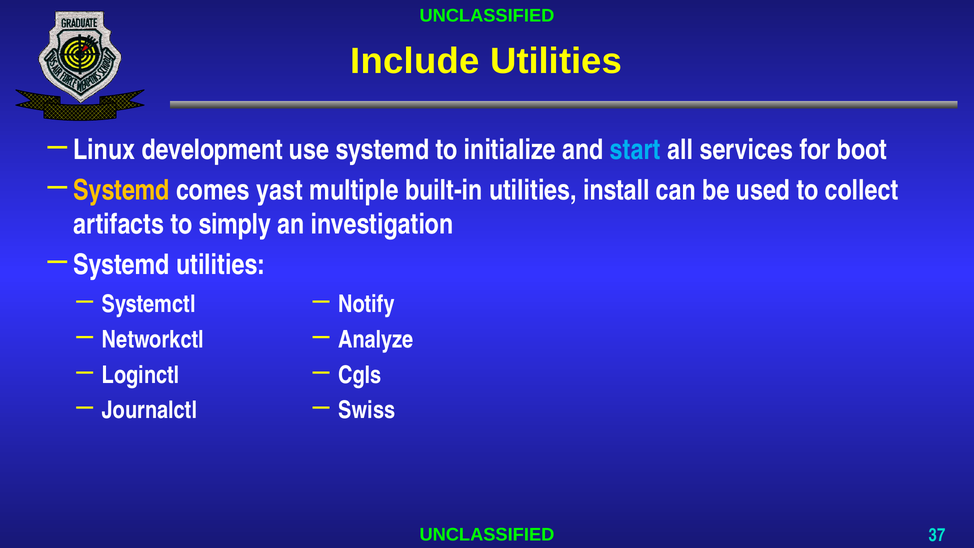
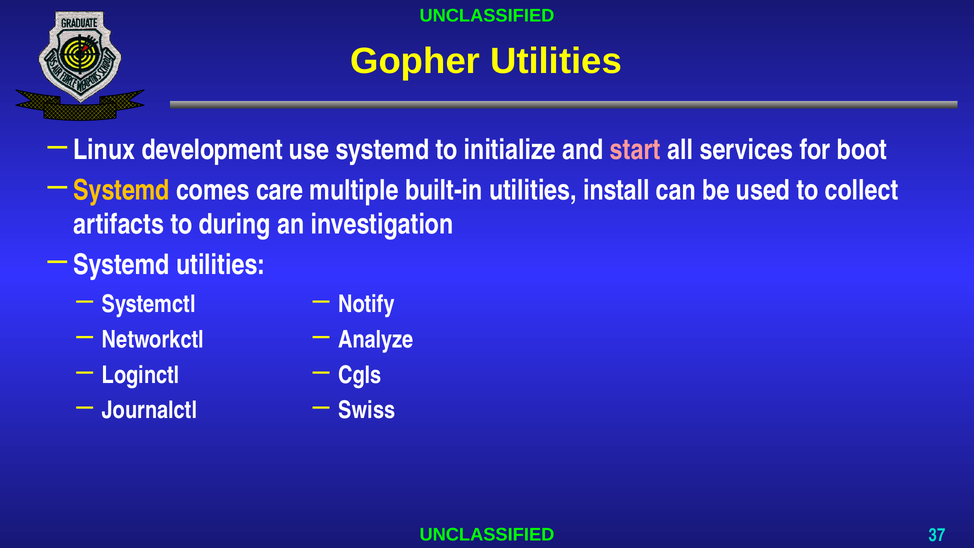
Include: Include -> Gopher
start colour: light blue -> pink
yast: yast -> care
simply: simply -> during
